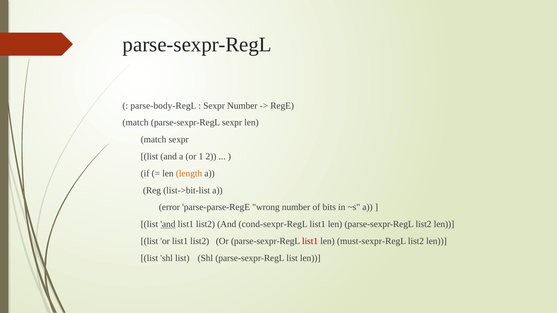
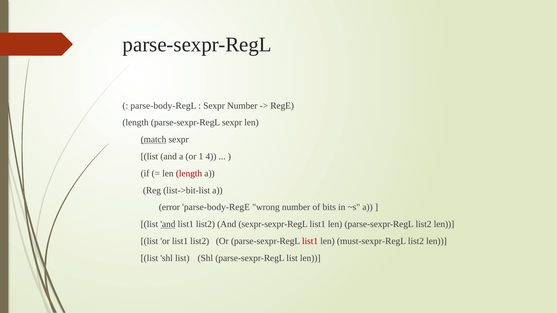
match at (135, 123): match -> length
match at (153, 140) underline: none -> present
2: 2 -> 4
length at (189, 174) colour: orange -> red
parse-parse-RegE: parse-parse-RegE -> parse-body-RegE
cond-sexpr-RegL: cond-sexpr-RegL -> sexpr-sexpr-RegL
